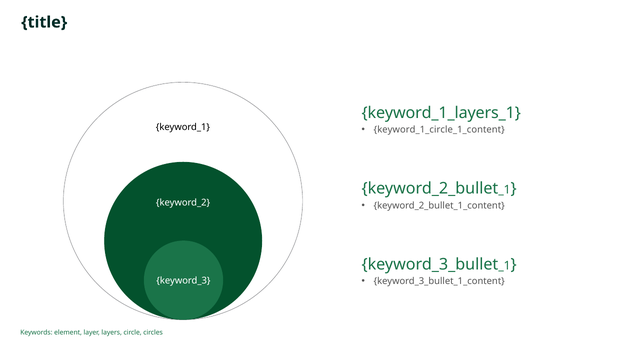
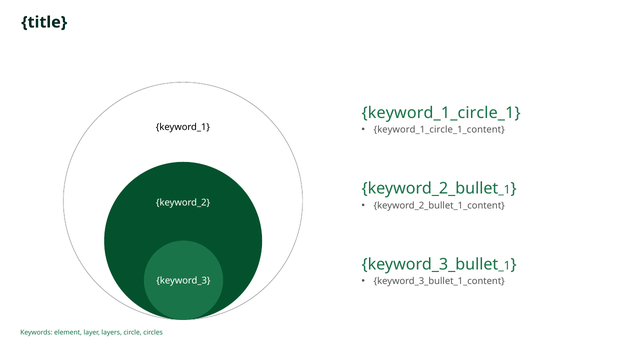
keyword_1_layers_1: keyword_1_layers_1 -> keyword_1_circle_1
